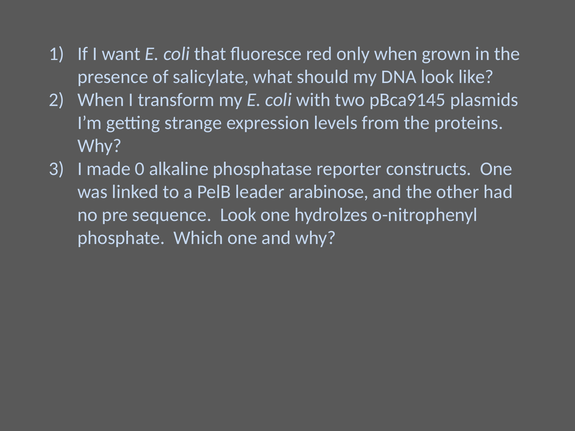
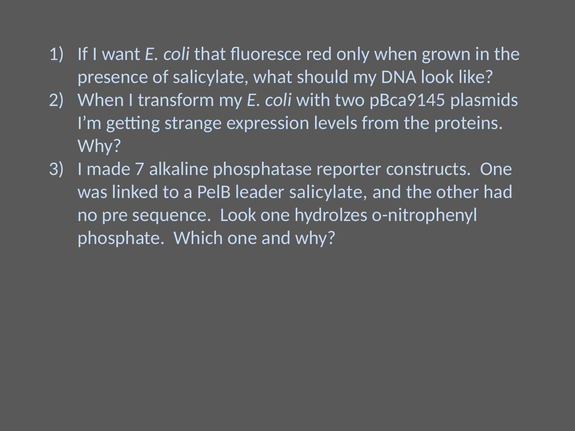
0: 0 -> 7
leader arabinose: arabinose -> salicylate
